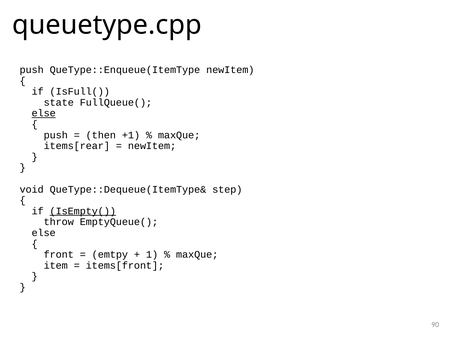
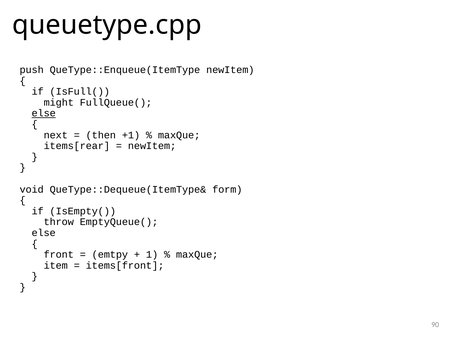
state: state -> might
push at (56, 135): push -> next
step: step -> form
IsEmpty( underline: present -> none
